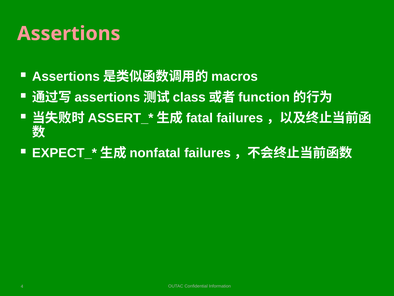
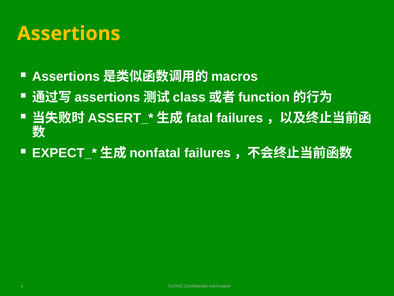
Assertions colour: pink -> yellow
